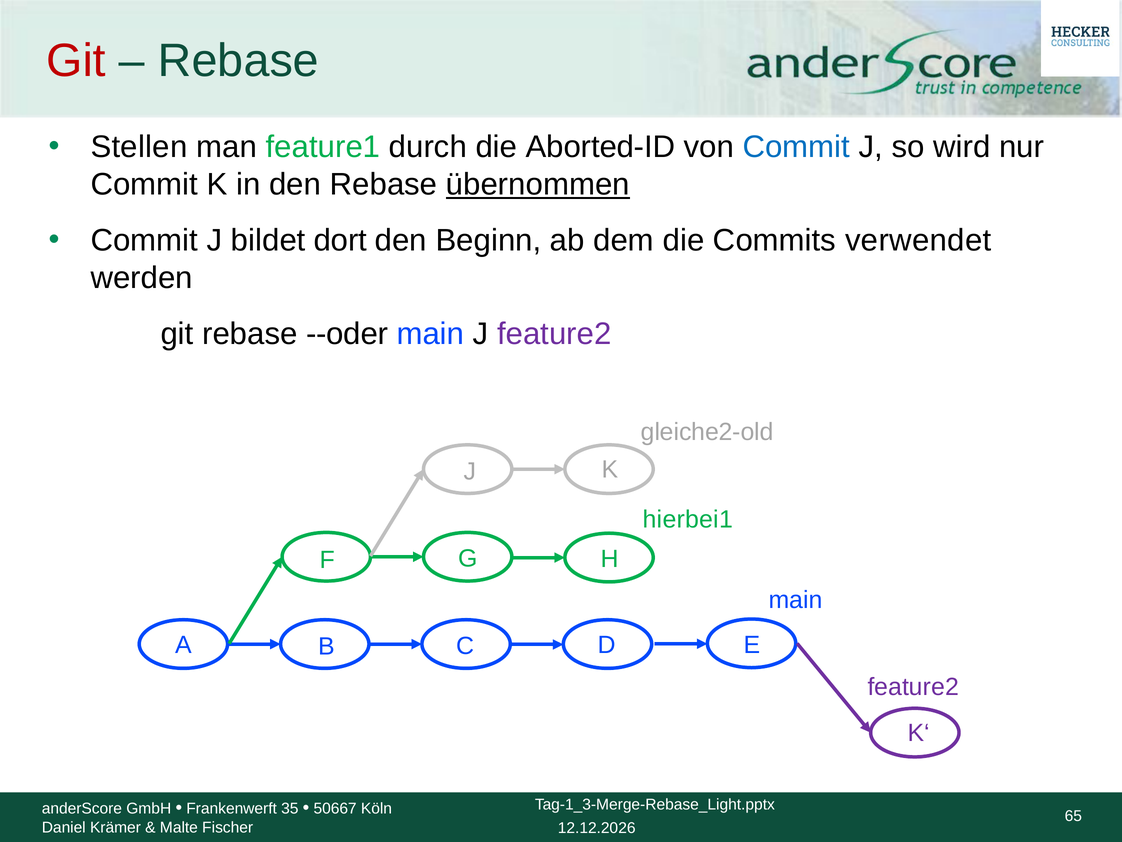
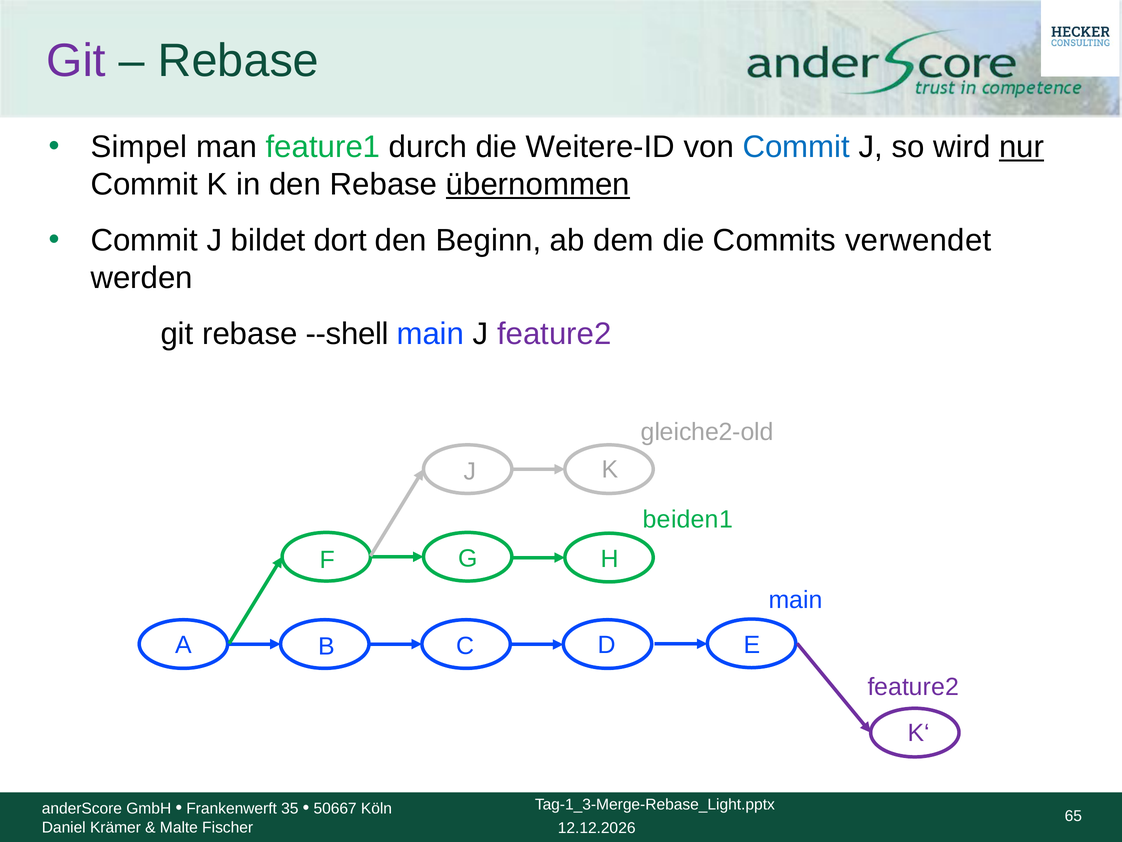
Git at (76, 61) colour: red -> purple
Stellen: Stellen -> Simpel
Aborted-ID: Aborted-ID -> Weitere-ID
nur underline: none -> present
--oder: --oder -> --shell
hierbei1: hierbei1 -> beiden1
